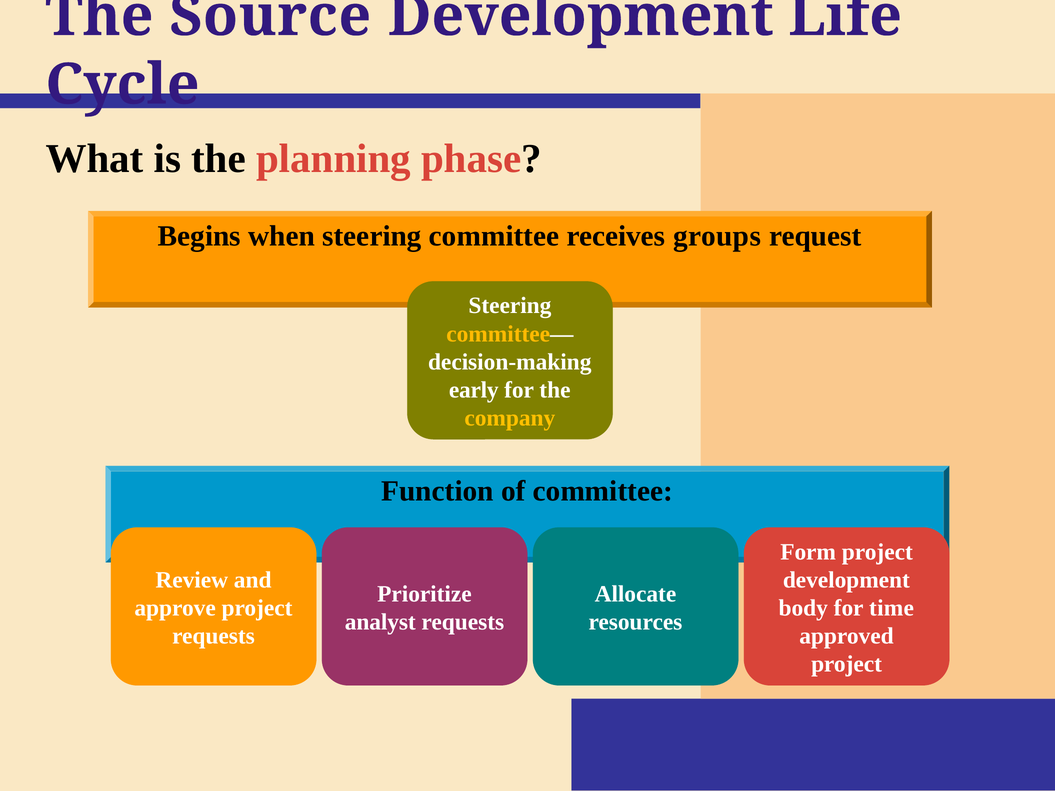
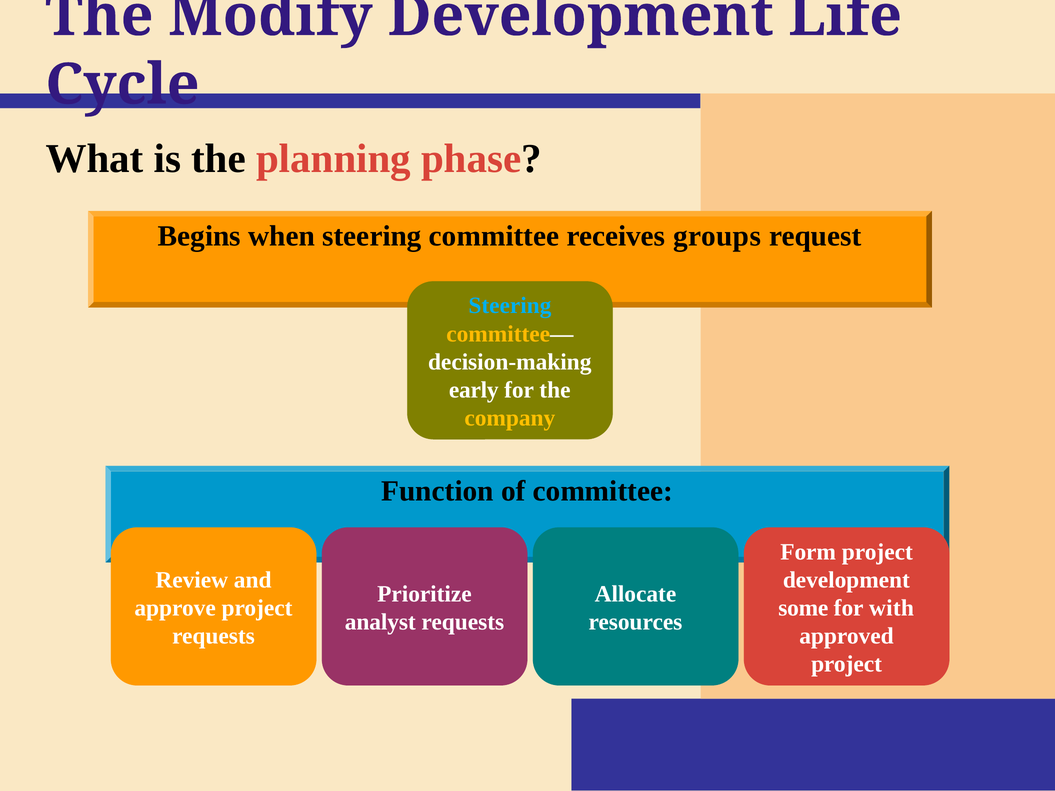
Source: Source -> Modify
Steering at (510, 306) colour: white -> light blue
body: body -> some
time: time -> with
